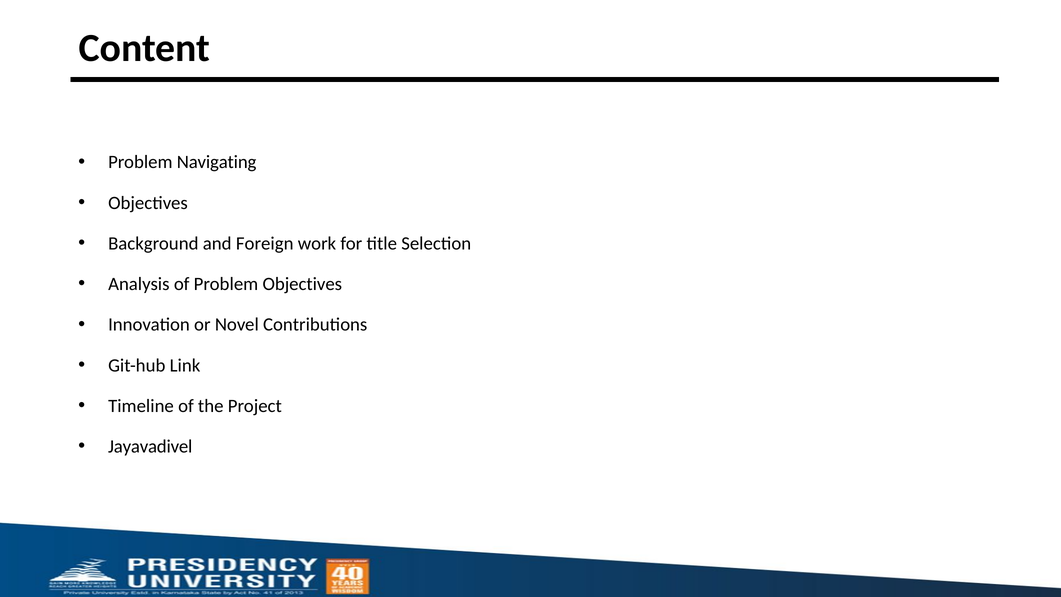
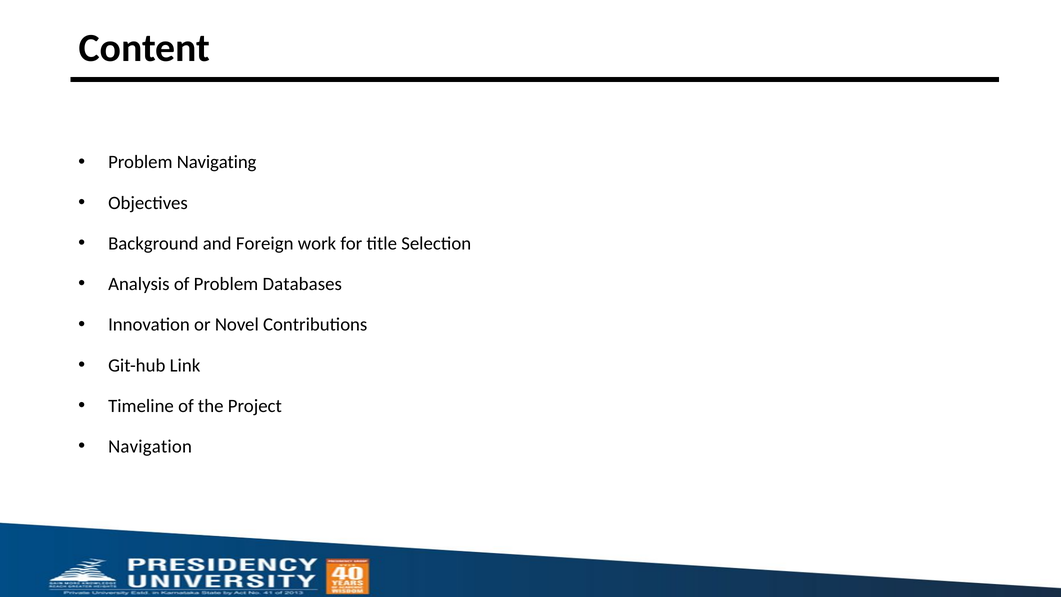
Problem Objectives: Objectives -> Databases
Jayavadivel: Jayavadivel -> Navigation
